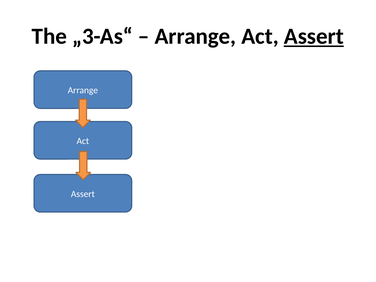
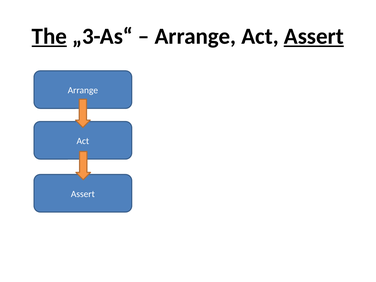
The underline: none -> present
